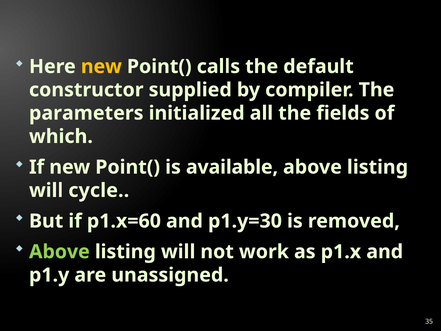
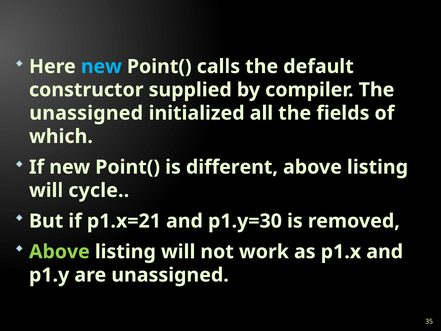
new at (101, 67) colour: yellow -> light blue
parameters at (86, 113): parameters -> unassigned
available: available -> different
p1.x=60: p1.x=60 -> p1.x=21
